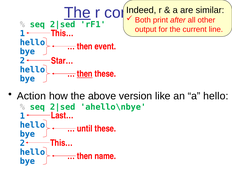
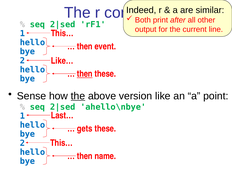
The at (77, 13) underline: present -> none
Star…: Star… -> Like…
Action: Action -> Sense
the at (78, 96) underline: none -> present
a hello: hello -> point
until: until -> gets
